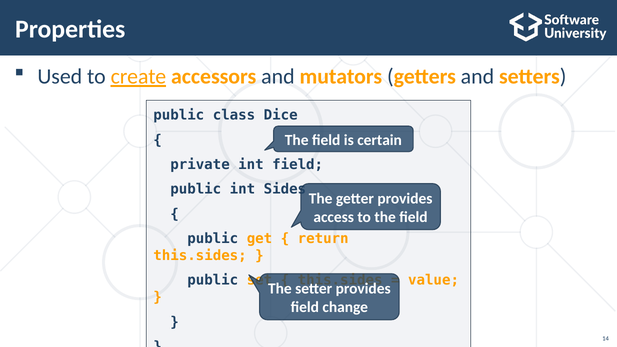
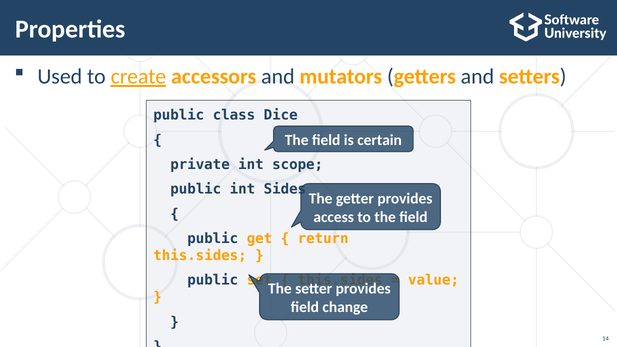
int field: field -> scope
